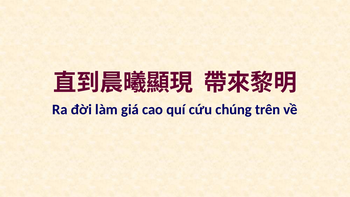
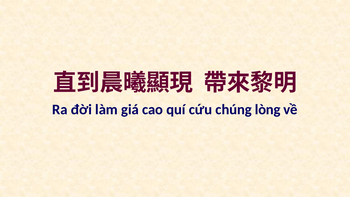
trên: trên -> lòng
